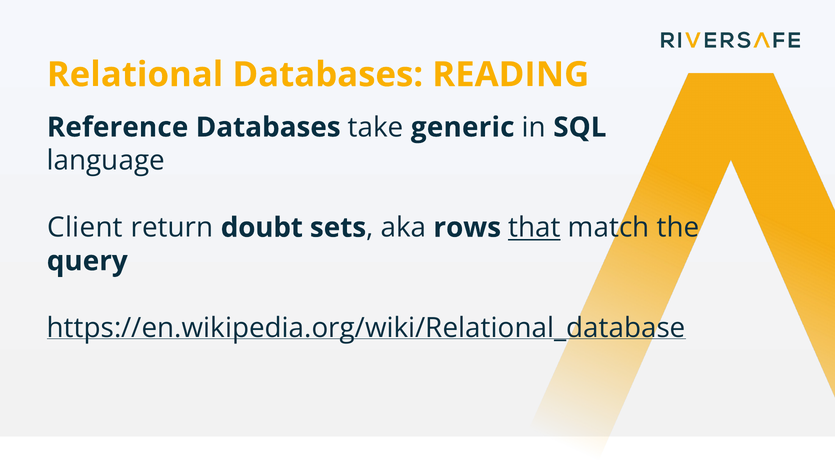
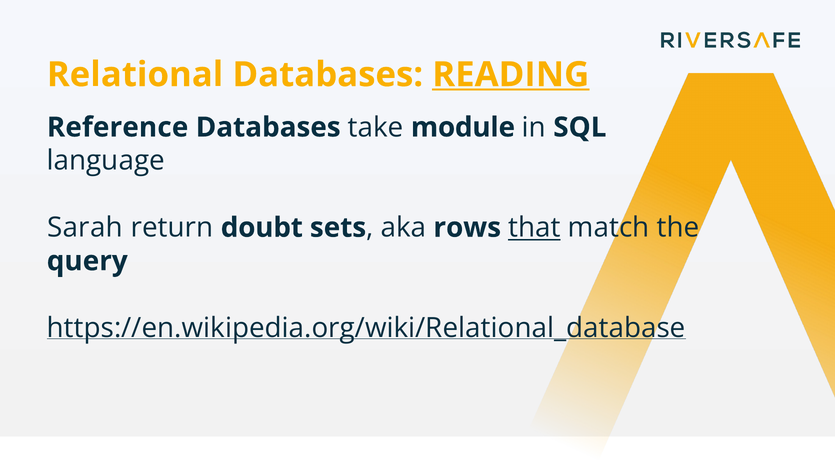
READING underline: none -> present
generic: generic -> module
Client: Client -> Sarah
